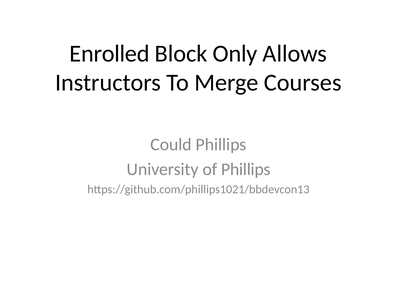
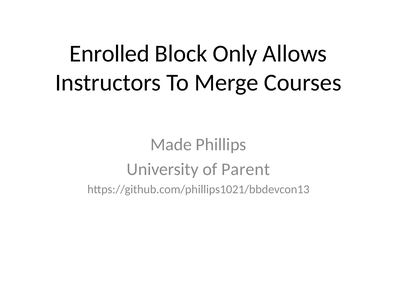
Could: Could -> Made
of Phillips: Phillips -> Parent
